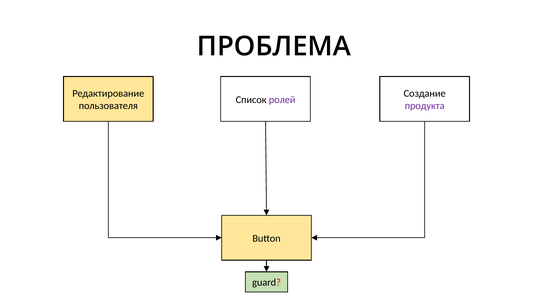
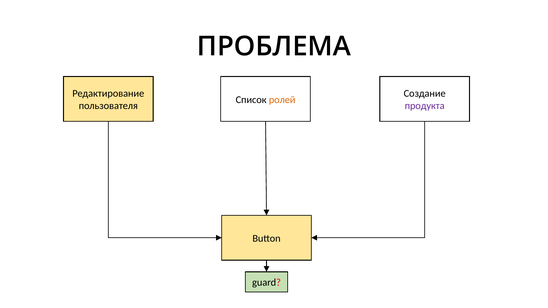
ролей colour: purple -> orange
